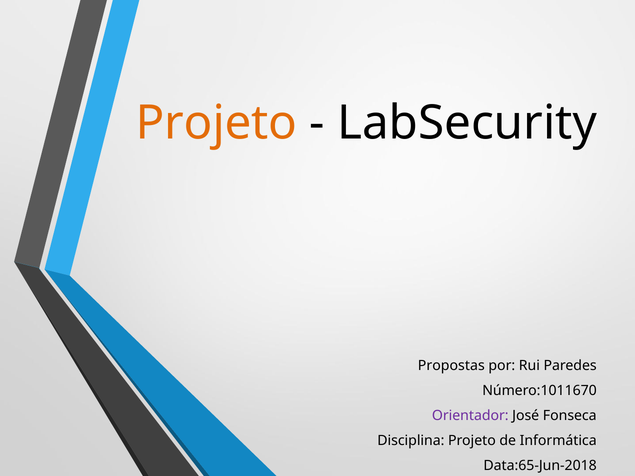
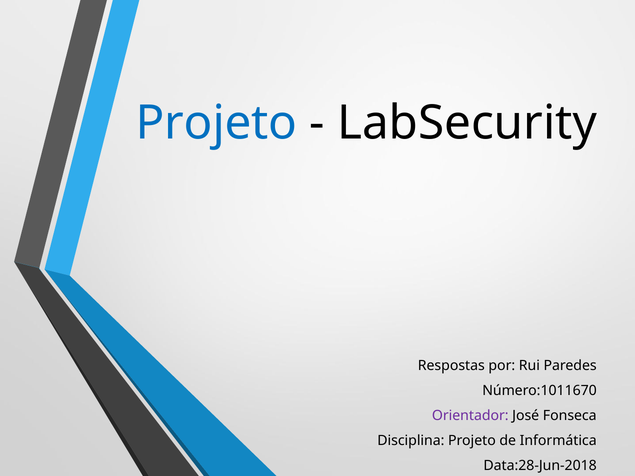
Projeto at (216, 123) colour: orange -> blue
Propostas: Propostas -> Respostas
Data:65-Jun-2018: Data:65-Jun-2018 -> Data:28-Jun-2018
